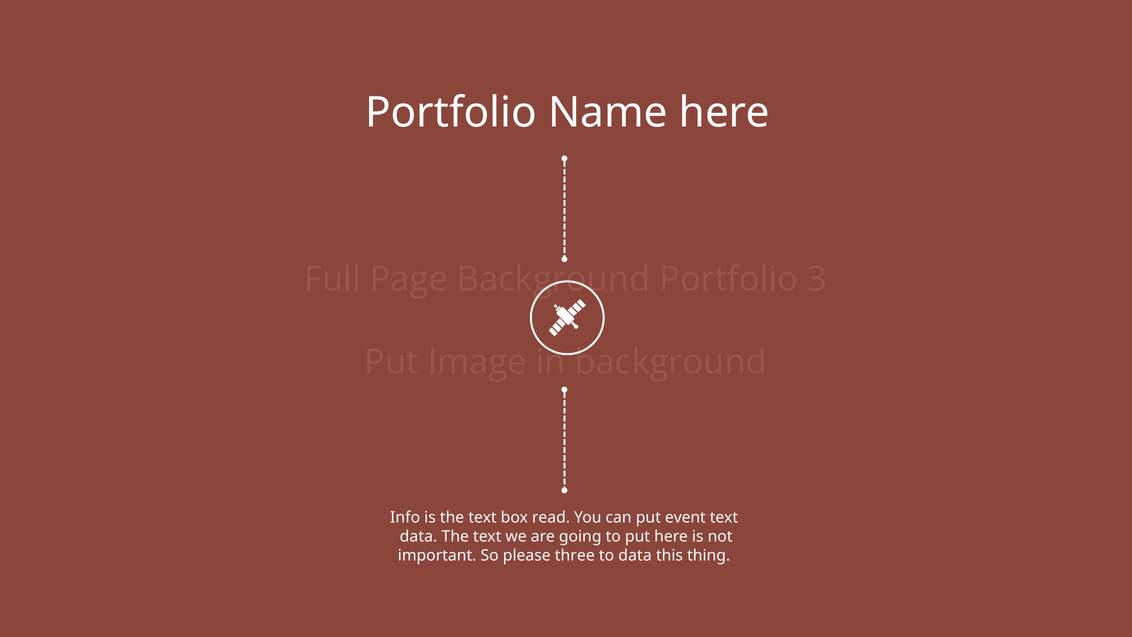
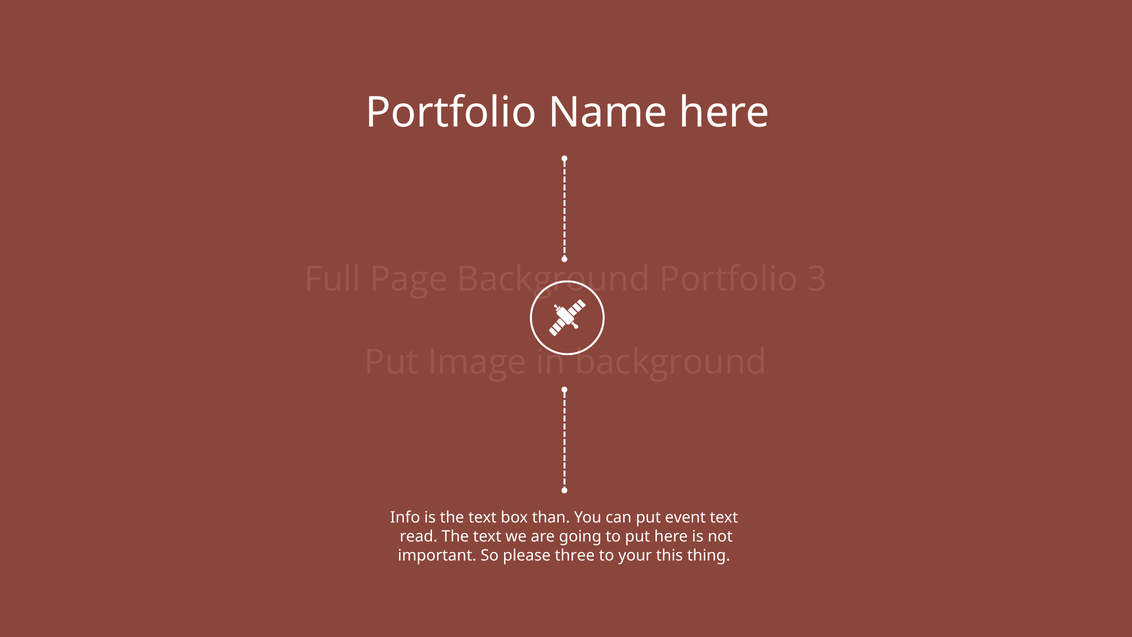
read: read -> than
data at (419, 536): data -> read
to data: data -> your
